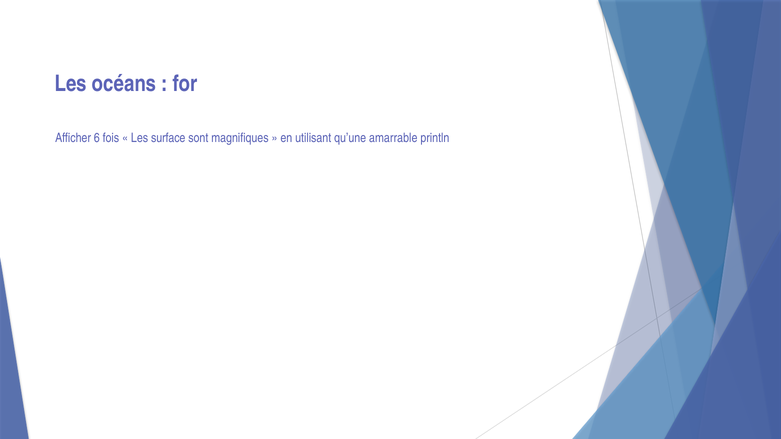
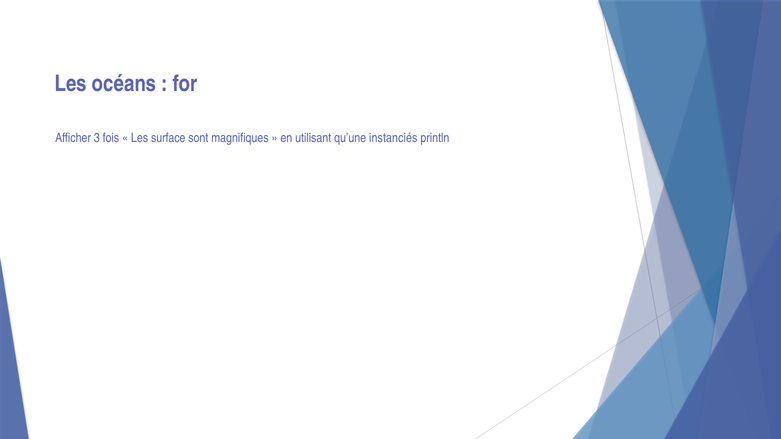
6: 6 -> 3
amarrable: amarrable -> instanciés
